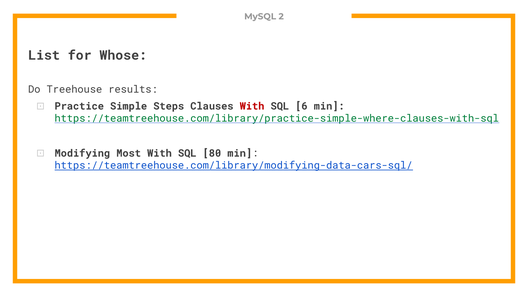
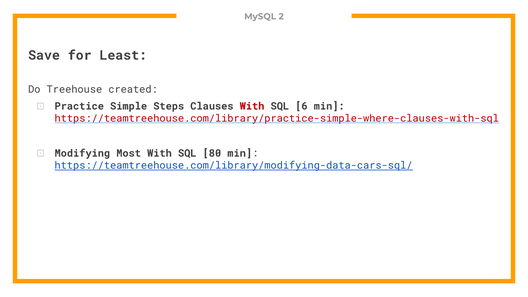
List: List -> Save
Whose: Whose -> Least
results: results -> created
https://teamtreehouse.com/library/practice-simple-where-clauses-with-sql colour: green -> red
